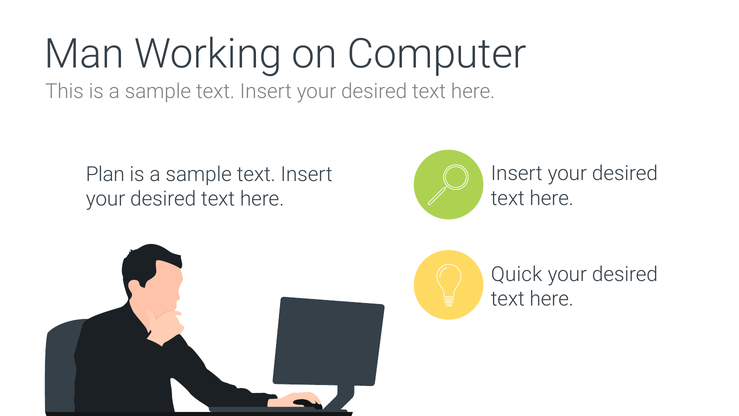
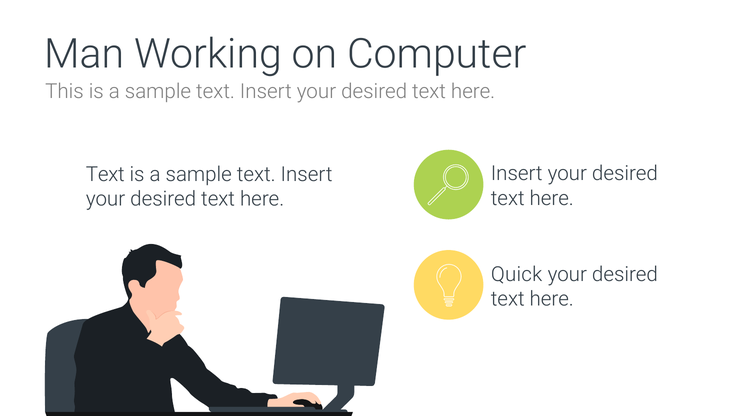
Plan at (105, 174): Plan -> Text
